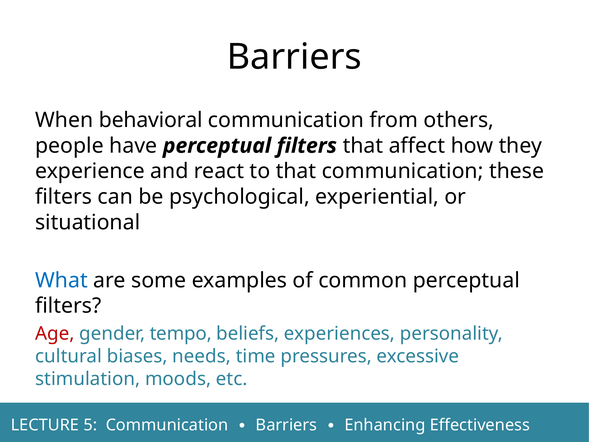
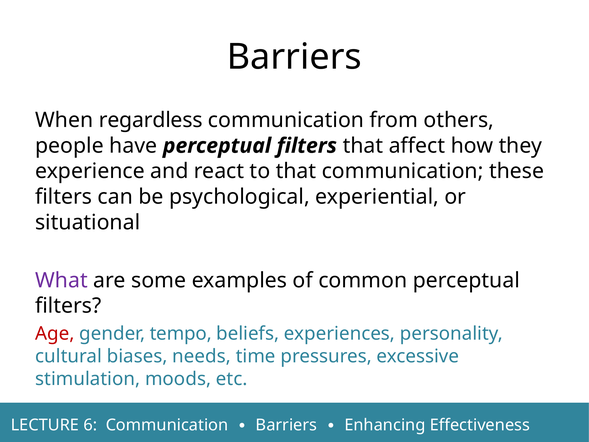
behavioral: behavioral -> regardless
What colour: blue -> purple
5: 5 -> 6
